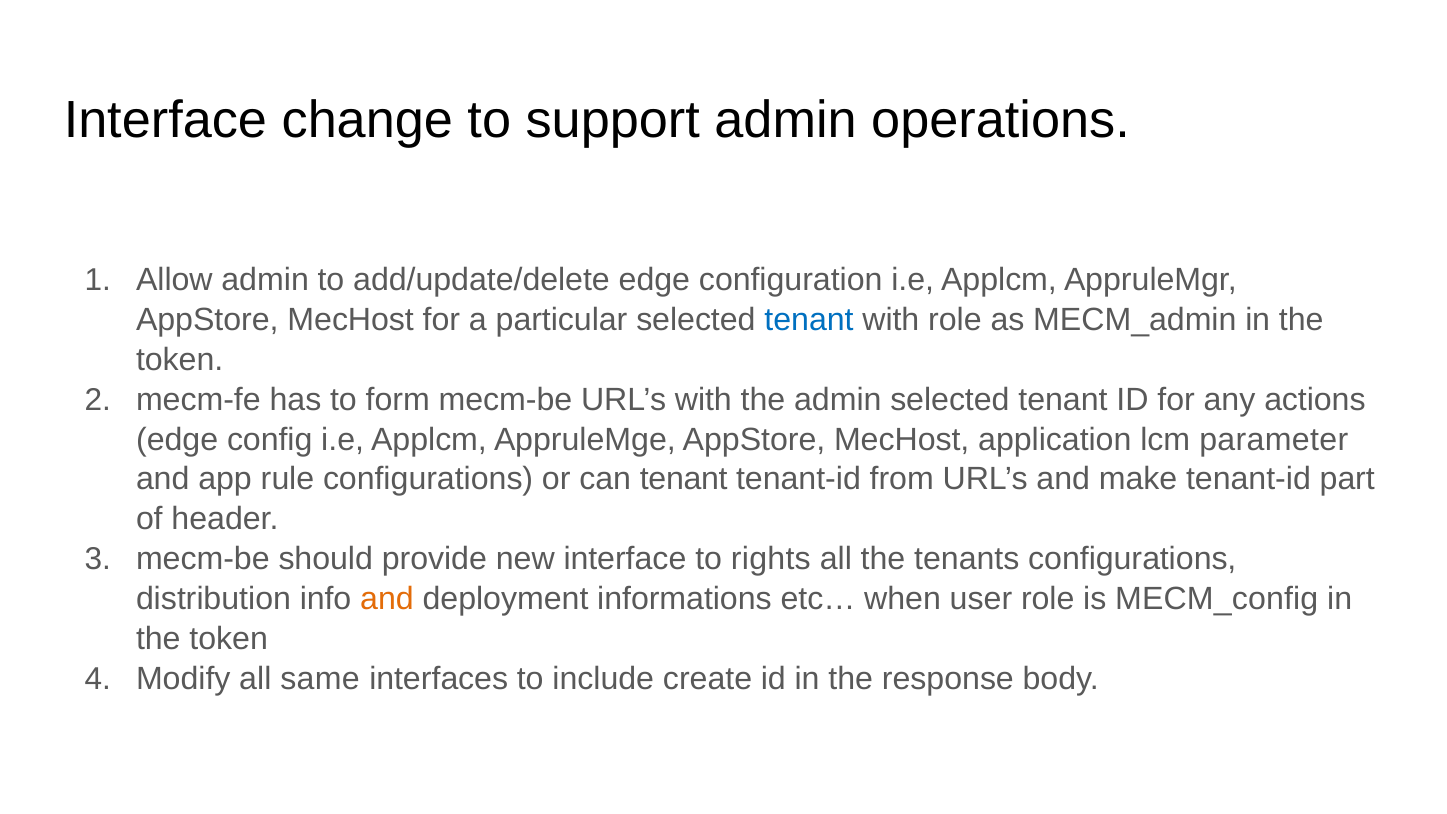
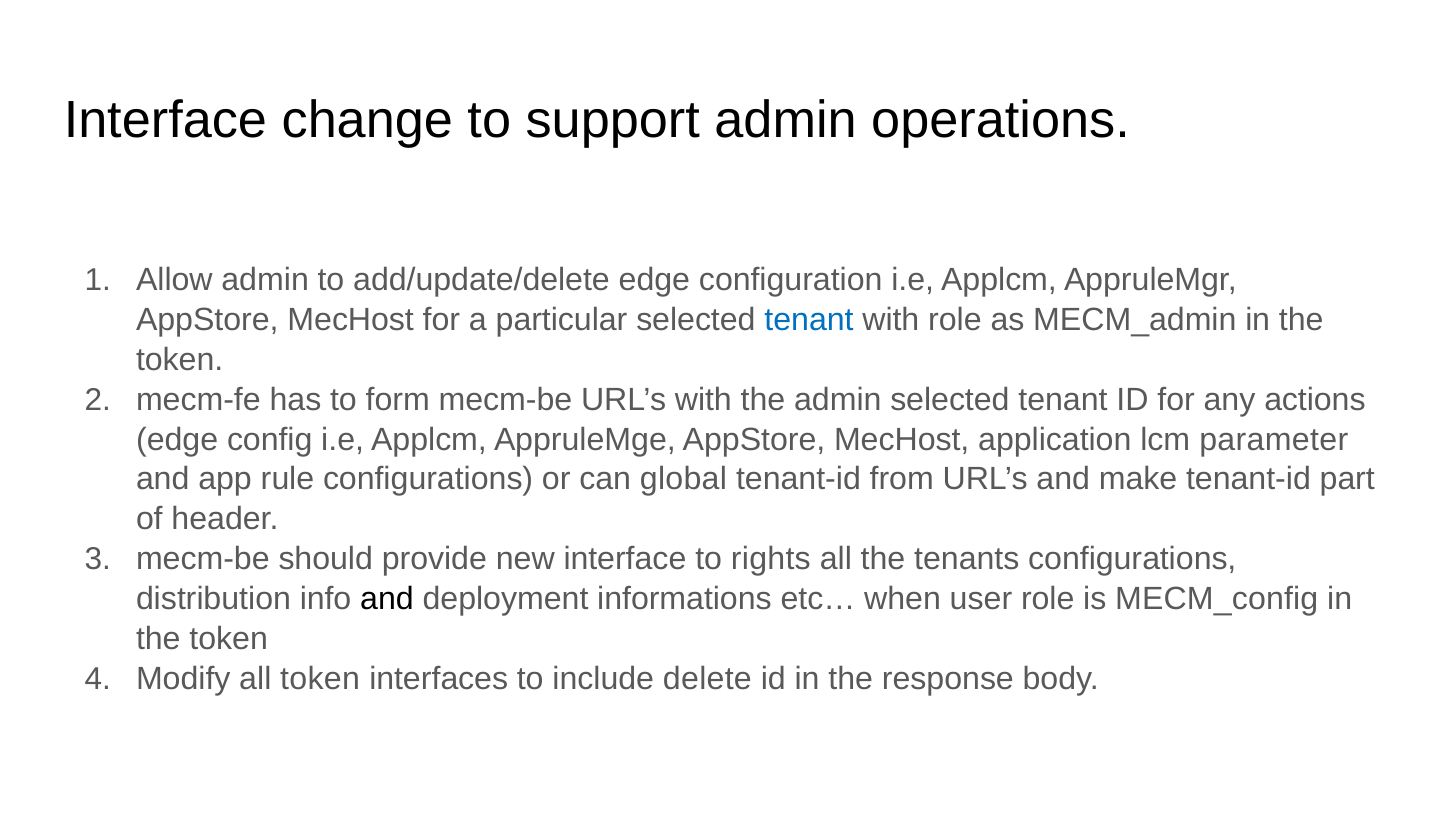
can tenant: tenant -> global
and at (387, 599) colour: orange -> black
all same: same -> token
create: create -> delete
